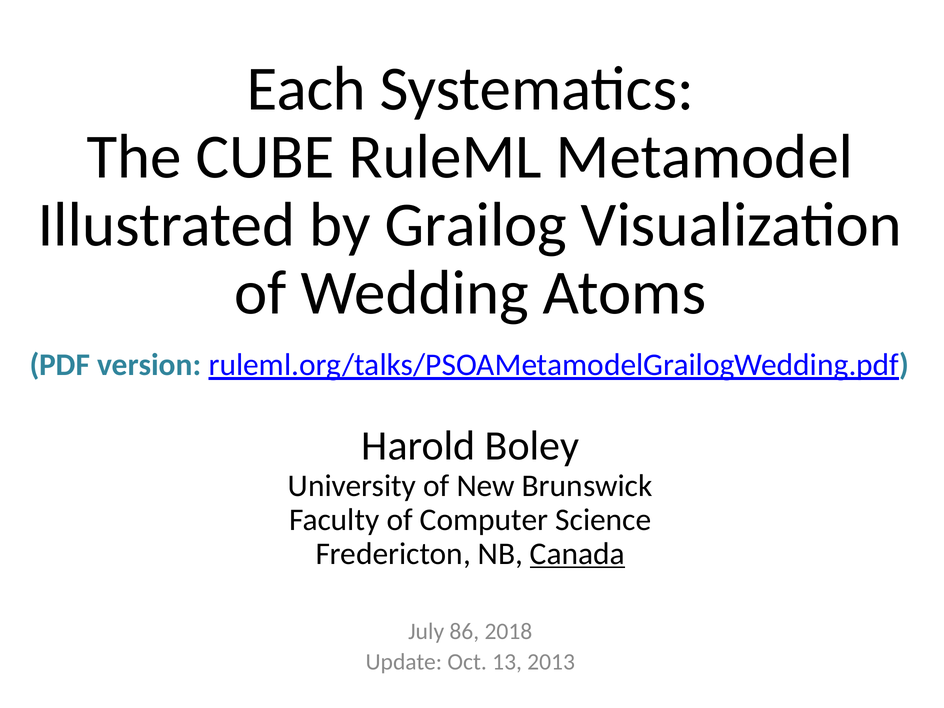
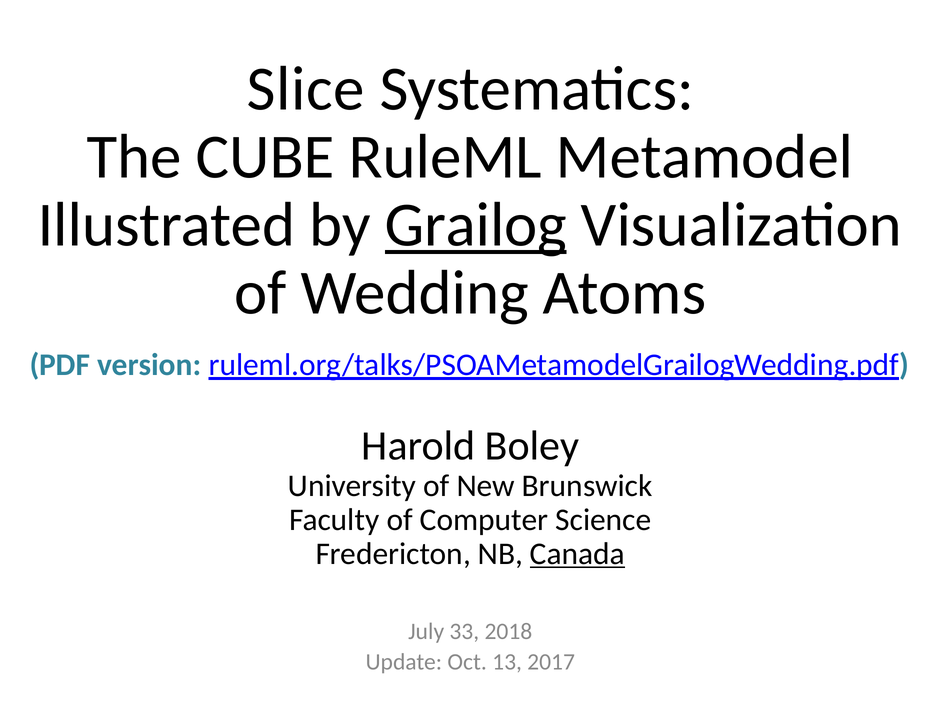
Each: Each -> Slice
Grailog underline: none -> present
86: 86 -> 33
2013: 2013 -> 2017
